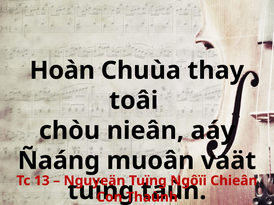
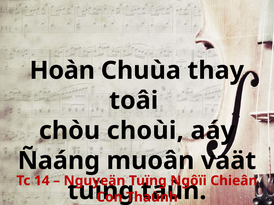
nieân: nieân -> choùi
13: 13 -> 14
